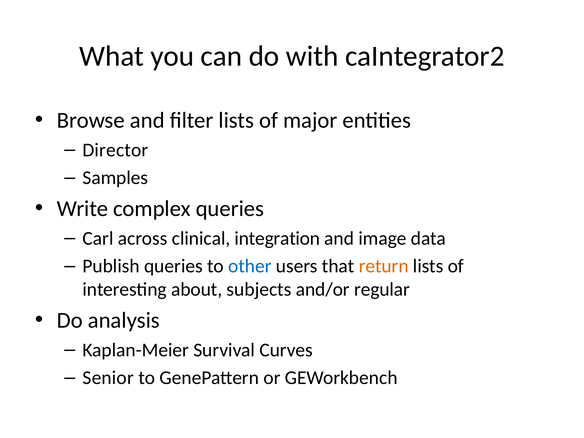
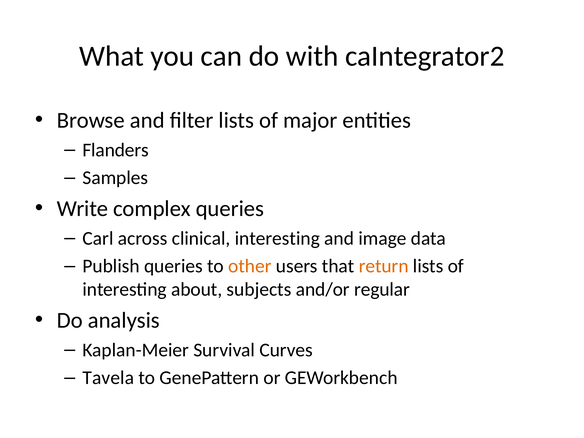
Director: Director -> Flanders
clinical integration: integration -> interesting
other colour: blue -> orange
Senior: Senior -> Tavela
